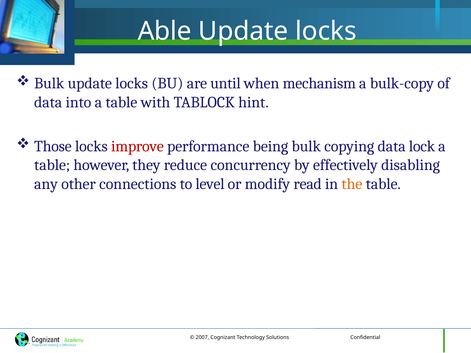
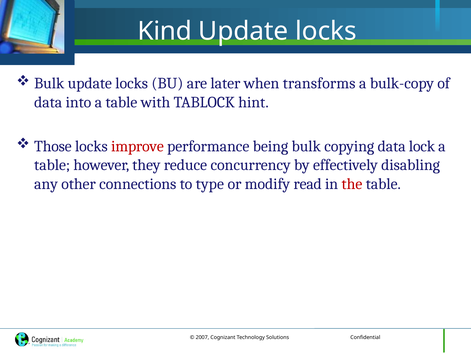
Able: Able -> Kind
until: until -> later
mechanism: mechanism -> transforms
level: level -> type
the colour: orange -> red
